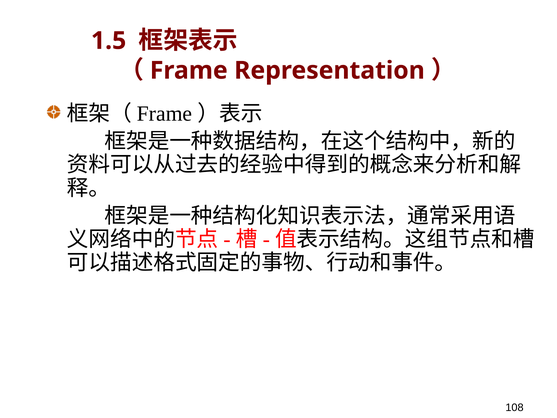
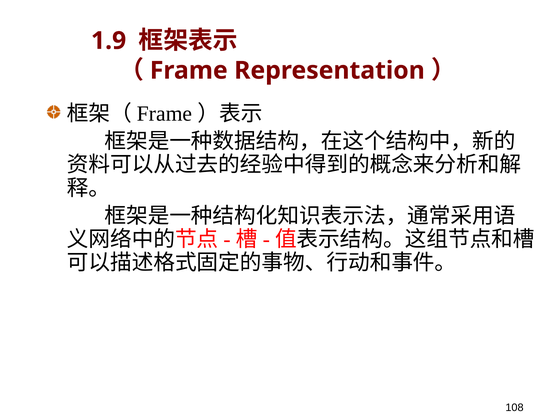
1.5: 1.5 -> 1.9
